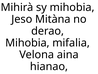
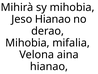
Jeso Mitàna: Mitàna -> Hianao
